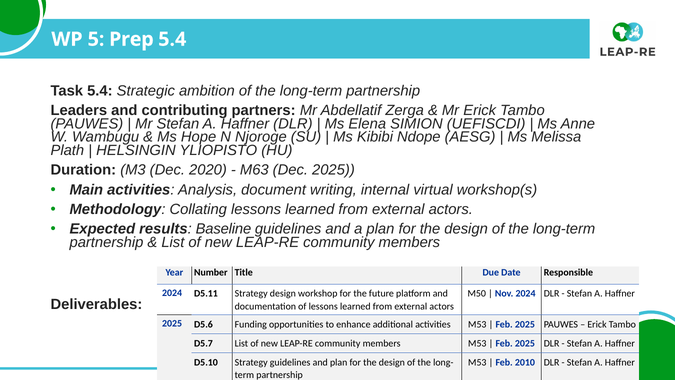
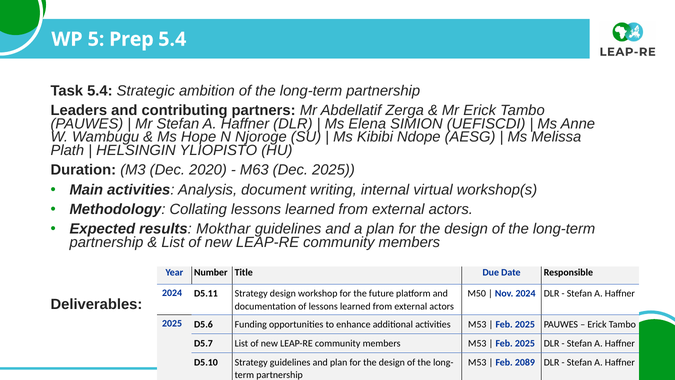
Baseline: Baseline -> Mokthar
2010: 2010 -> 2089
